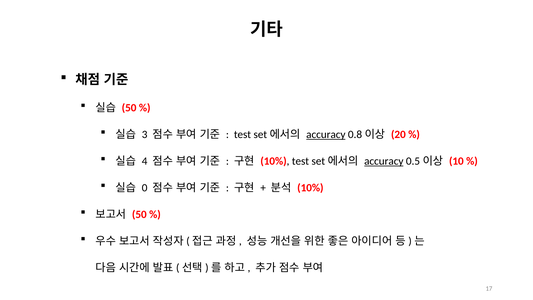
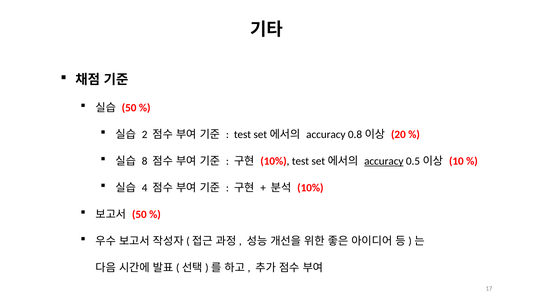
3: 3 -> 2
accuracy at (326, 134) underline: present -> none
4: 4 -> 8
0: 0 -> 4
